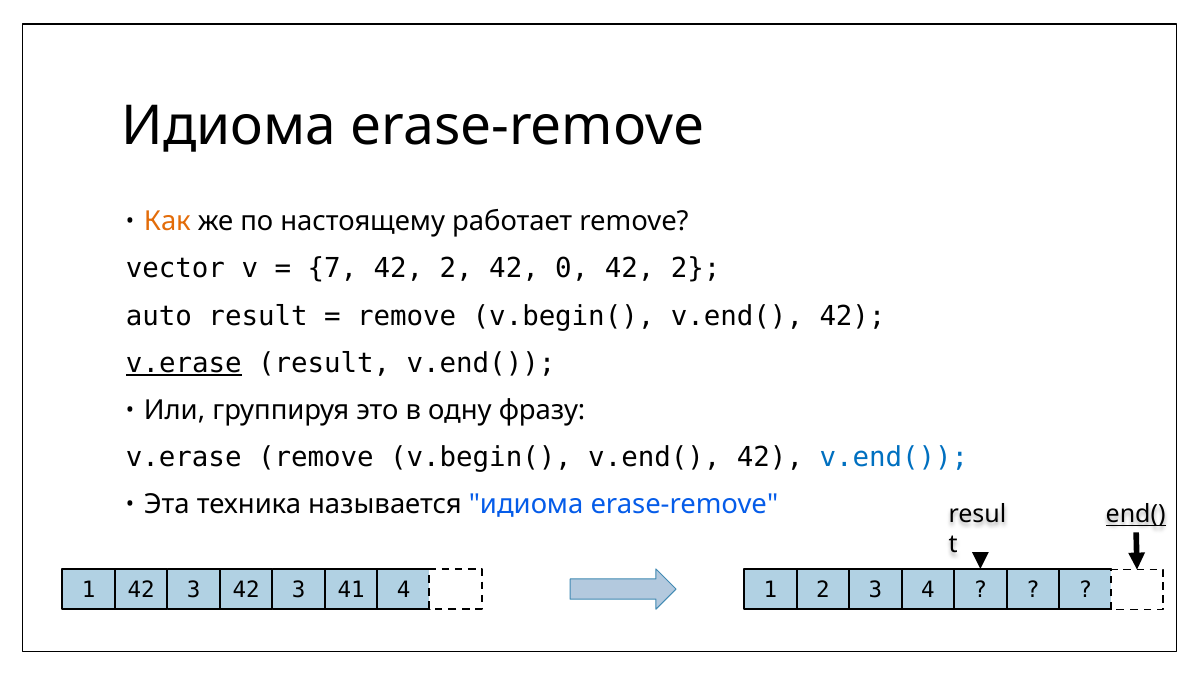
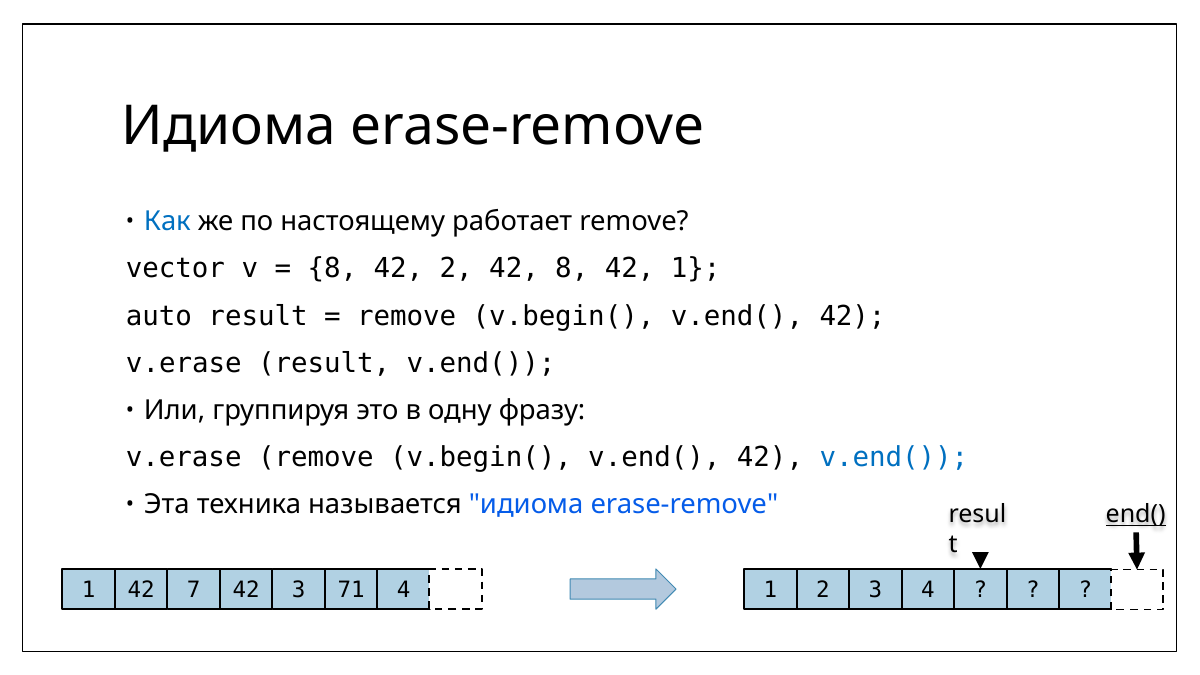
Как colour: orange -> blue
7 at (332, 269): 7 -> 8
42 0: 0 -> 8
2 at (696, 269): 2 -> 1
v.erase at (184, 363) underline: present -> none
1 42 3: 3 -> 7
41: 41 -> 71
